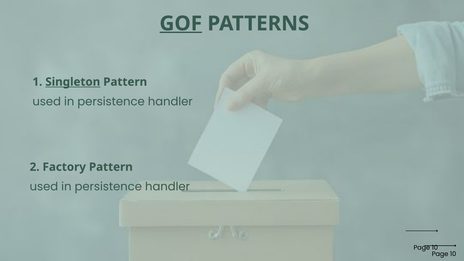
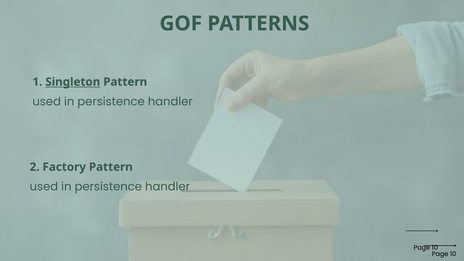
GOF underline: present -> none
